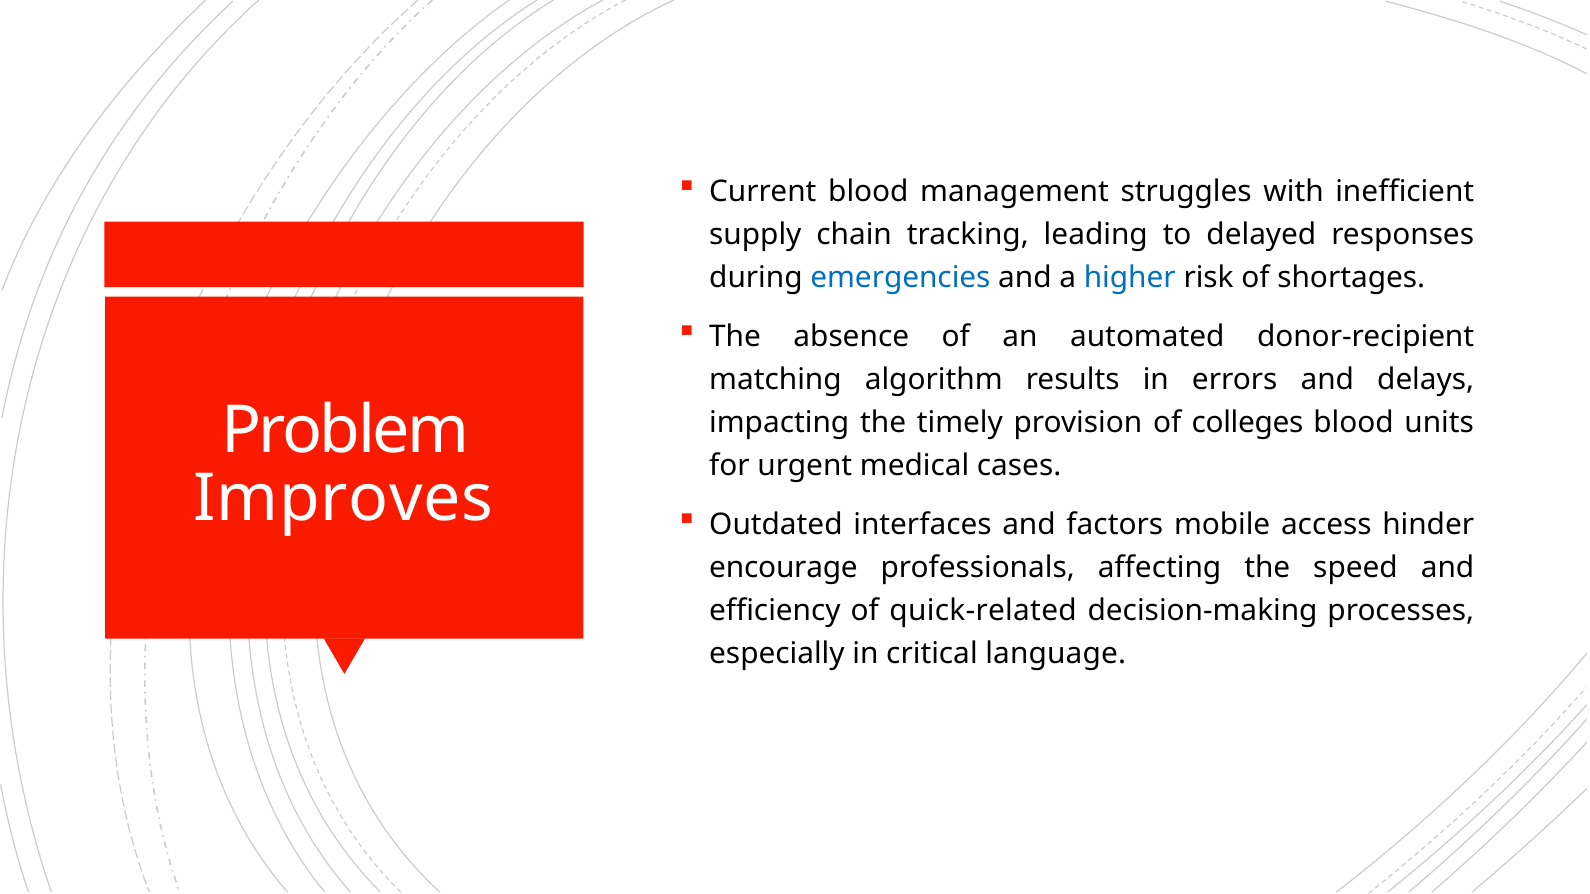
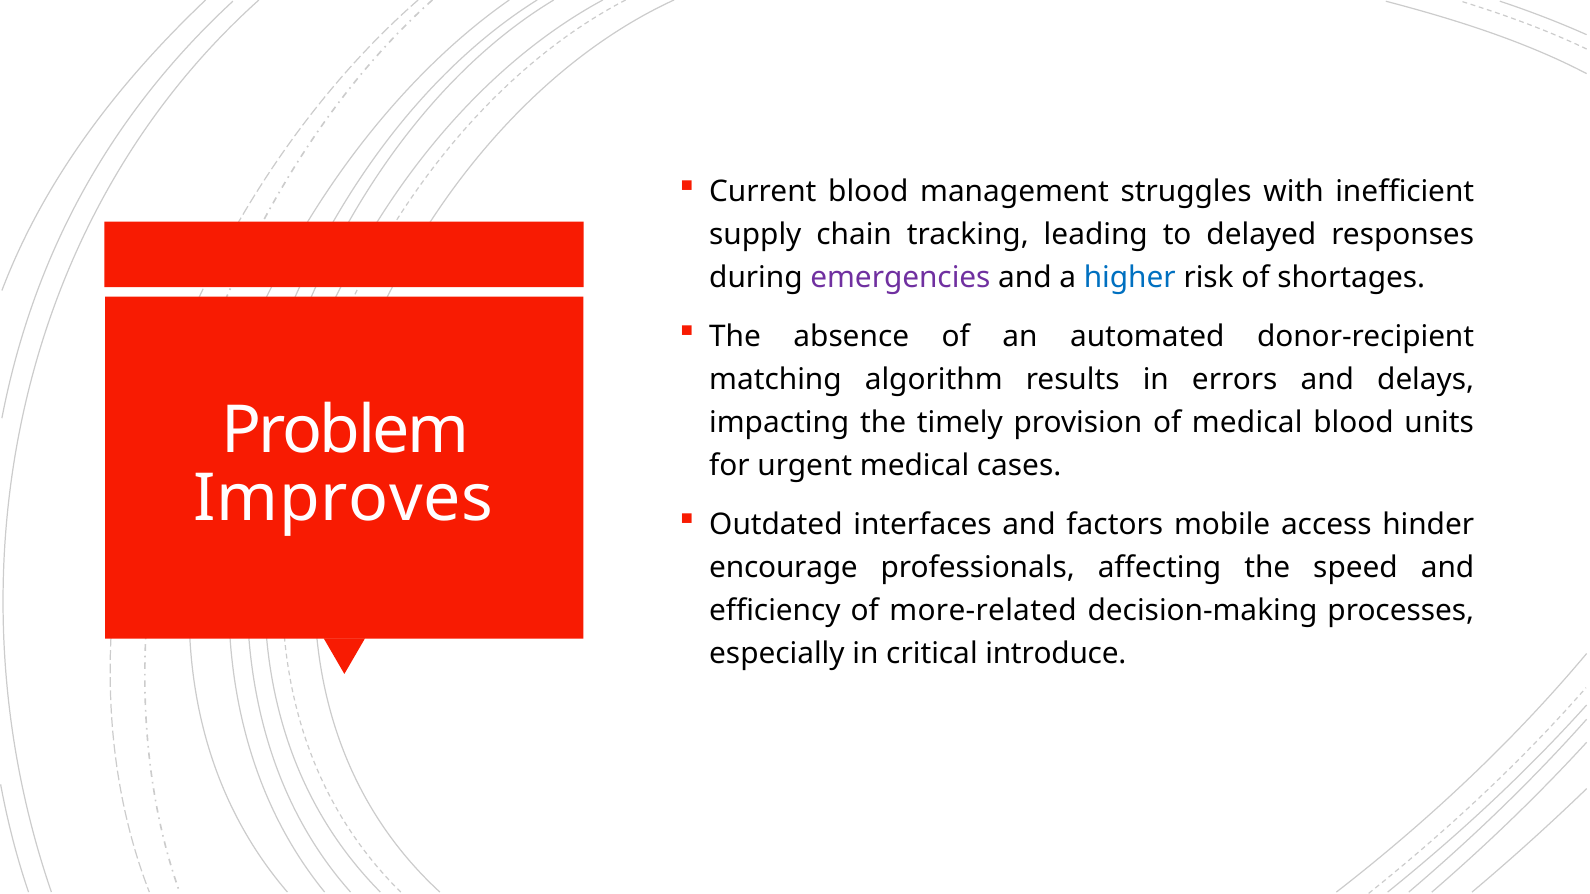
emergencies colour: blue -> purple
of colleges: colleges -> medical
quick-related: quick-related -> more-related
language: language -> introduce
